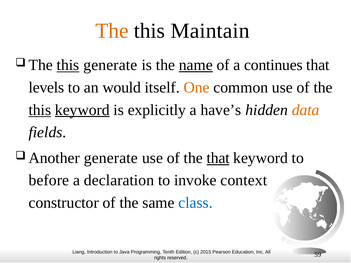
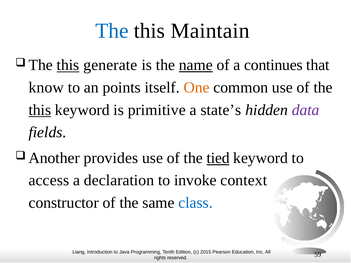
The at (112, 31) colour: orange -> blue
levels: levels -> know
would: would -> points
keyword at (82, 110) underline: present -> none
explicitly: explicitly -> primitive
have’s: have’s -> state’s
data colour: orange -> purple
generate at (111, 158): generate -> provides
the that: that -> tied
before: before -> access
